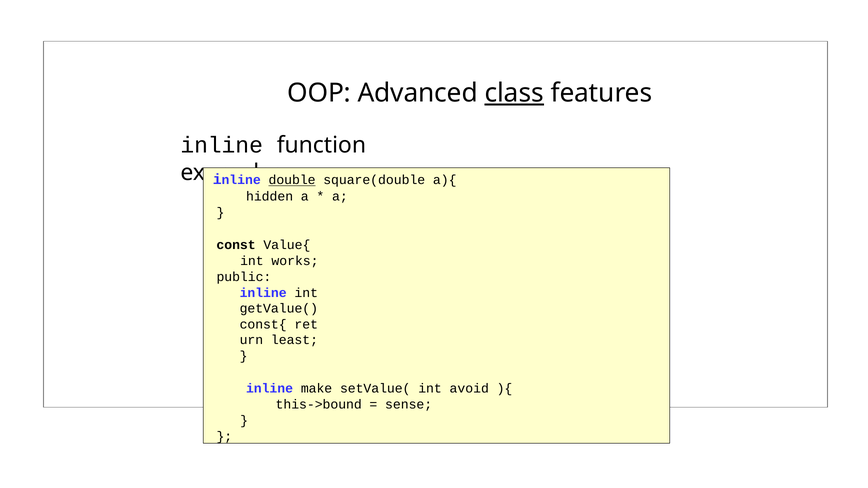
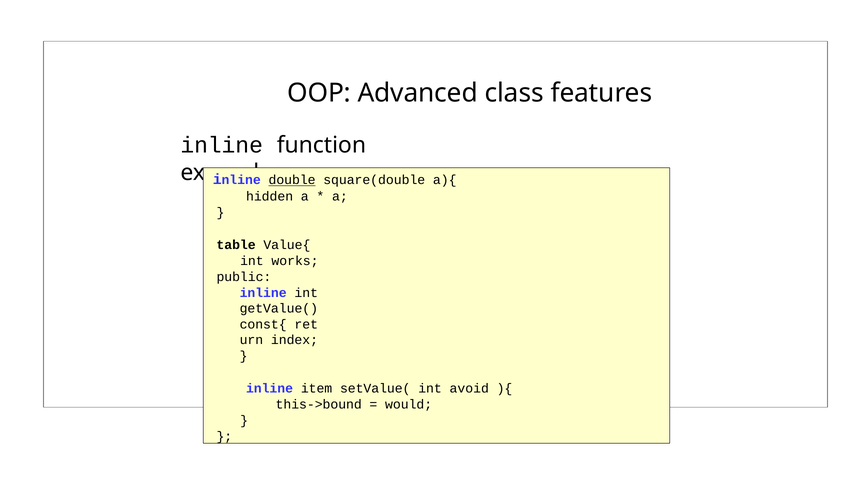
class underline: present -> none
const: const -> table
least: least -> index
make: make -> item
sense: sense -> would
